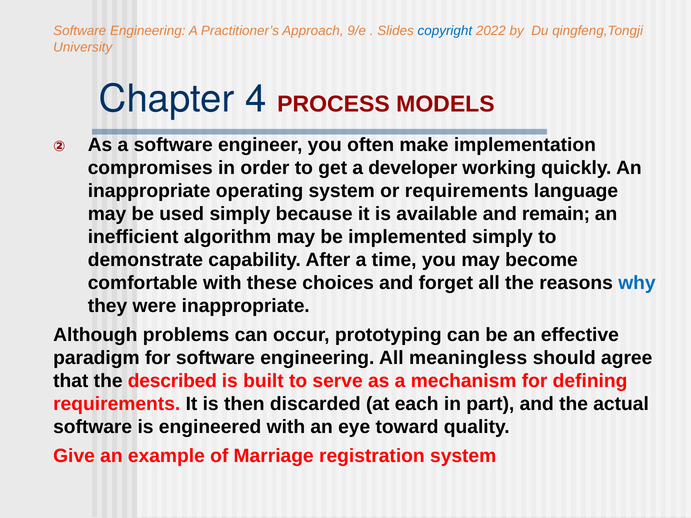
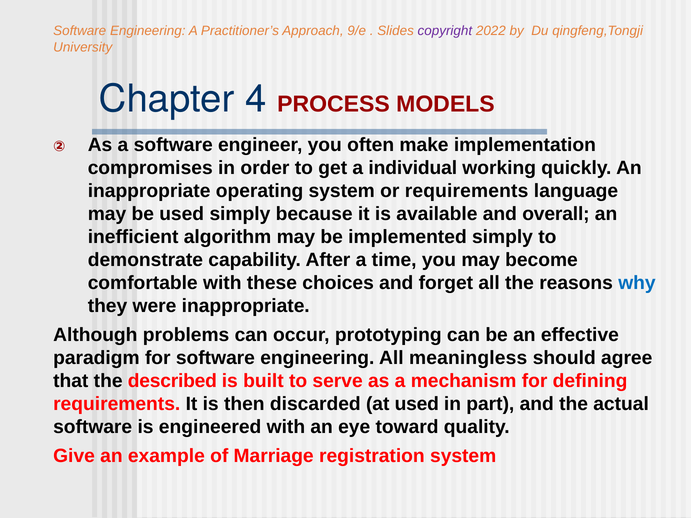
copyright colour: blue -> purple
developer: developer -> individual
remain: remain -> overall
at each: each -> used
